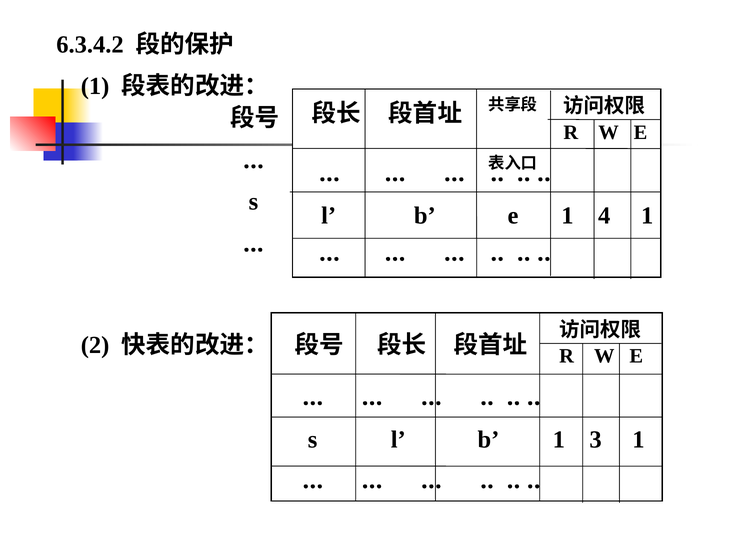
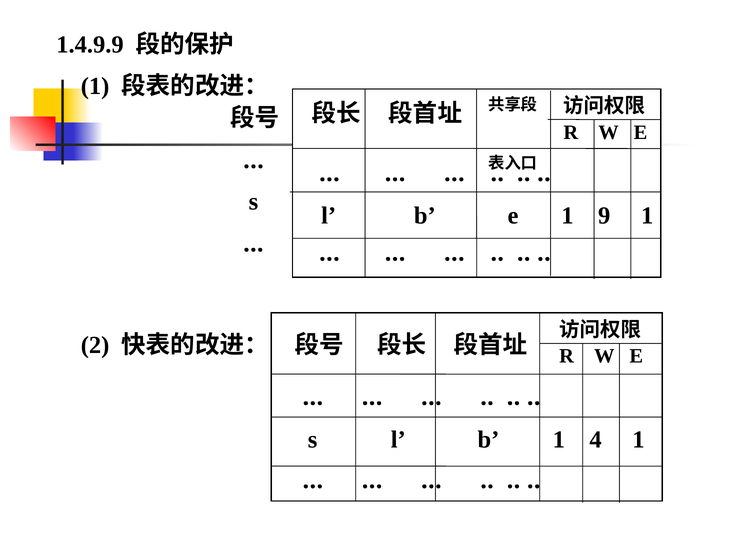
6.3.4.2: 6.3.4.2 -> 1.4.9.9
4: 4 -> 9
3: 3 -> 4
